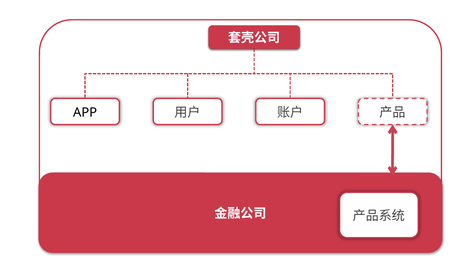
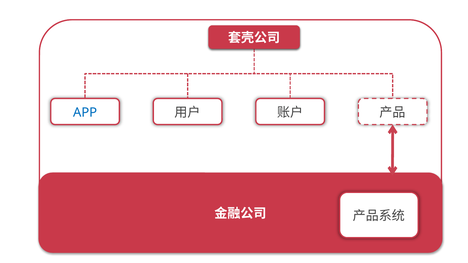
APP colour: black -> blue
